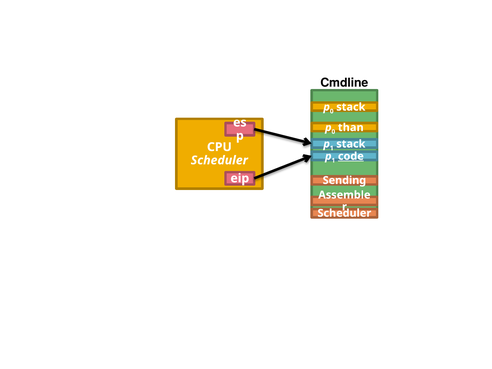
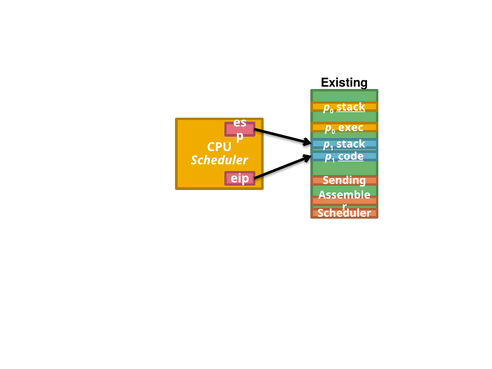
Cmdline: Cmdline -> Existing
stack at (351, 107) underline: none -> present
than: than -> exec
